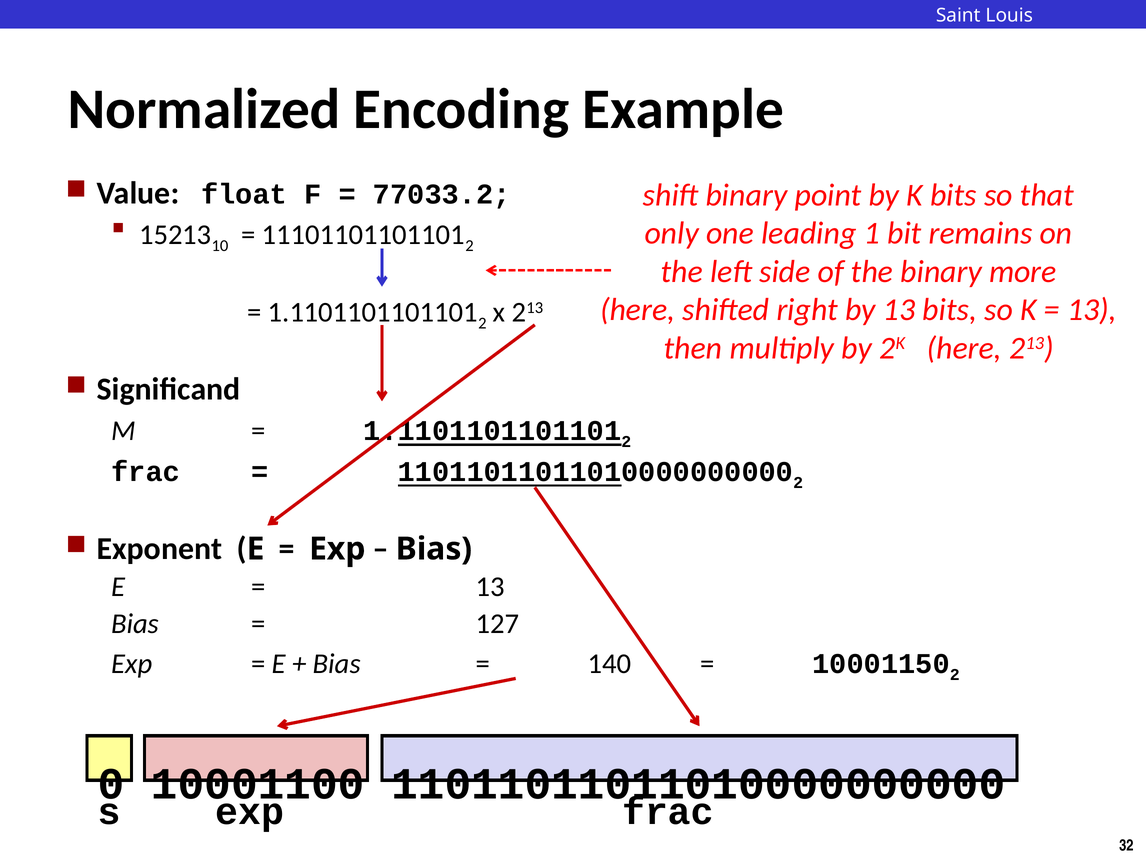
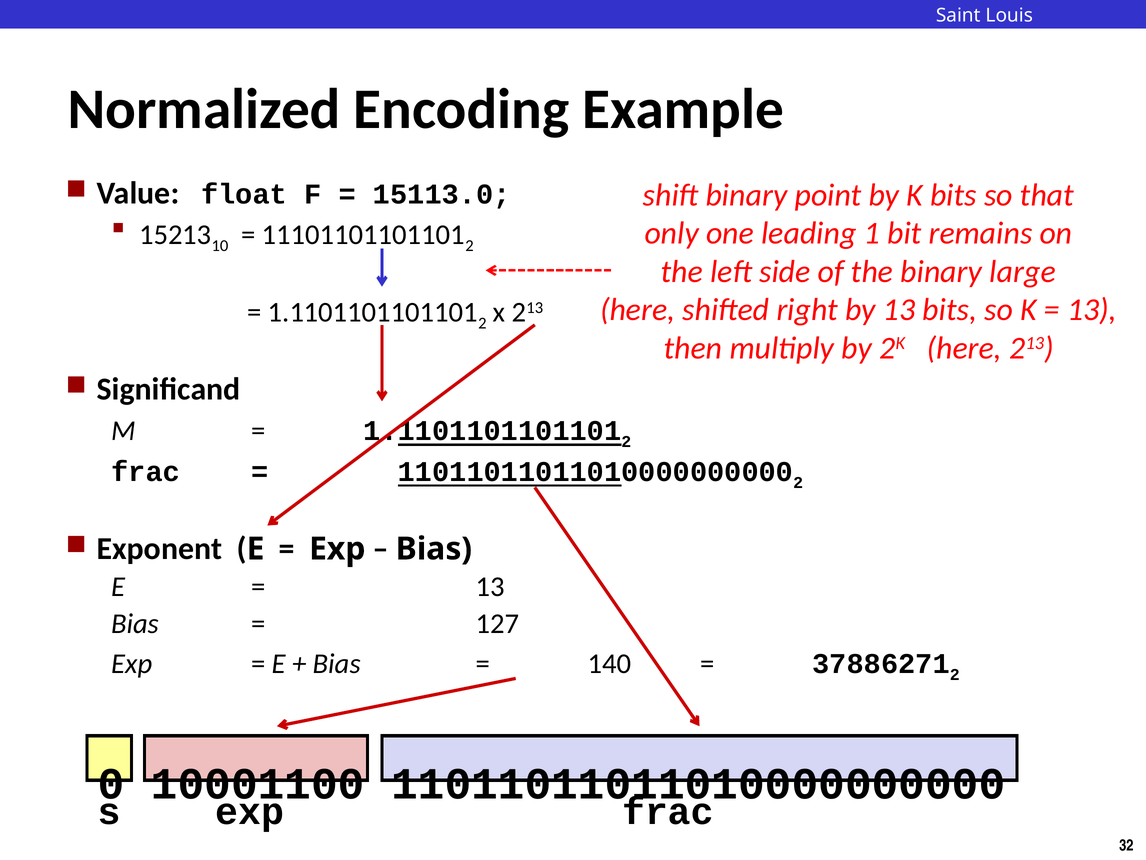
77033.2: 77033.2 -> 15113.0
more: more -> large
10001150: 10001150 -> 37886271
